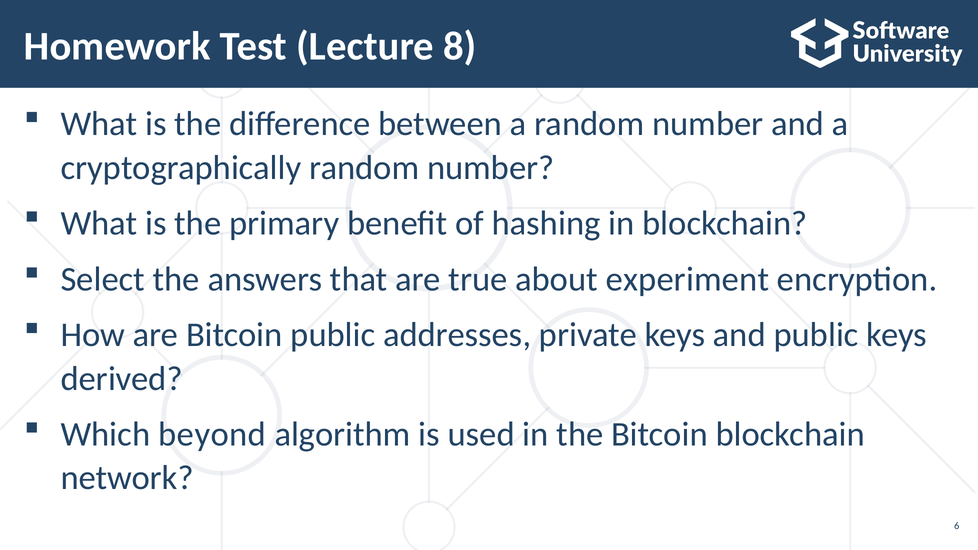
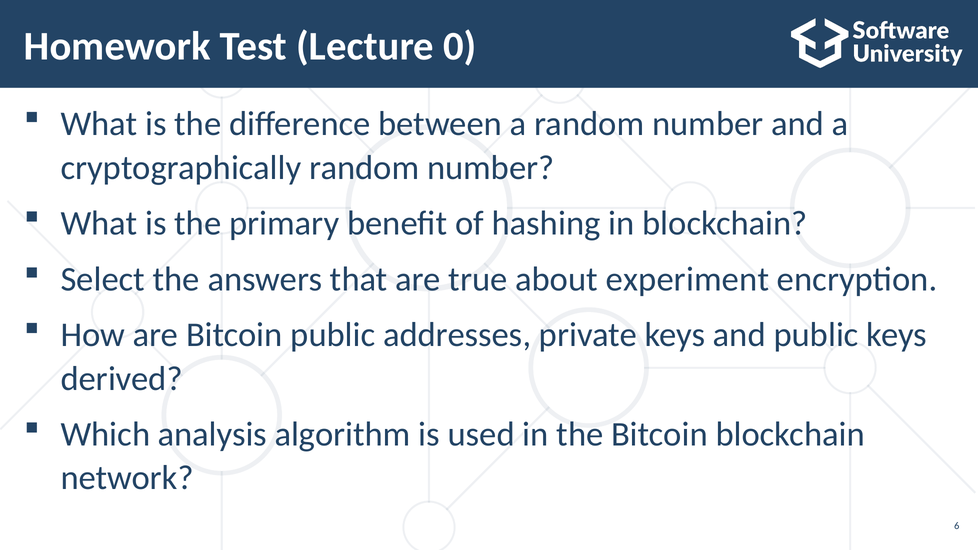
8: 8 -> 0
beyond: beyond -> analysis
